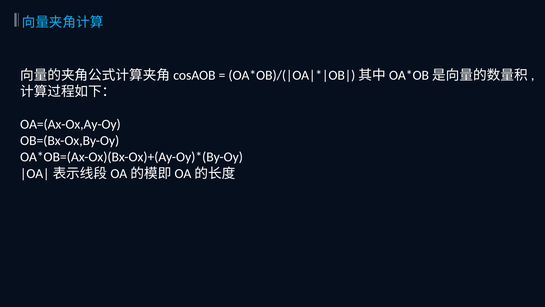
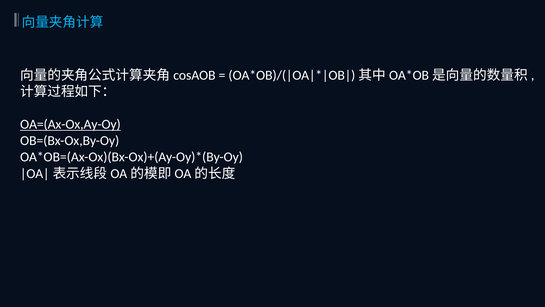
OA=(Ax-Ox,Ay-Oy underline: none -> present
